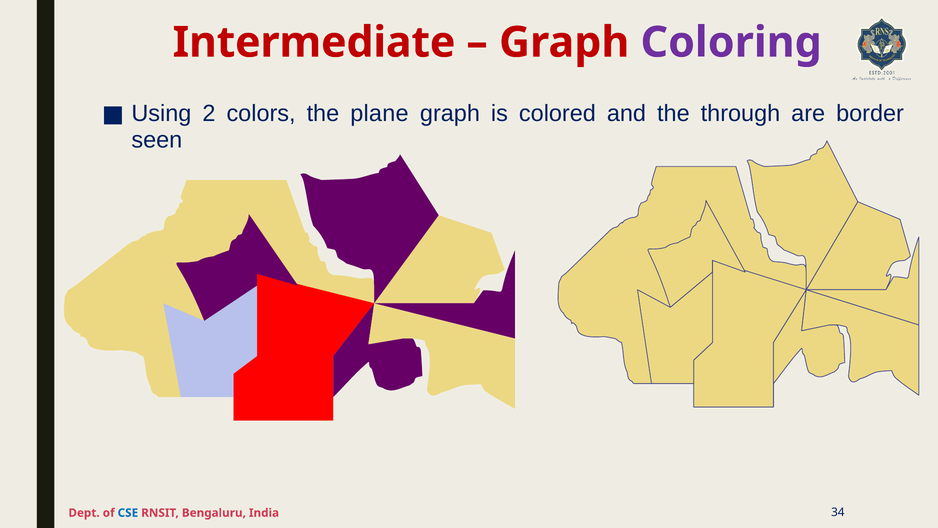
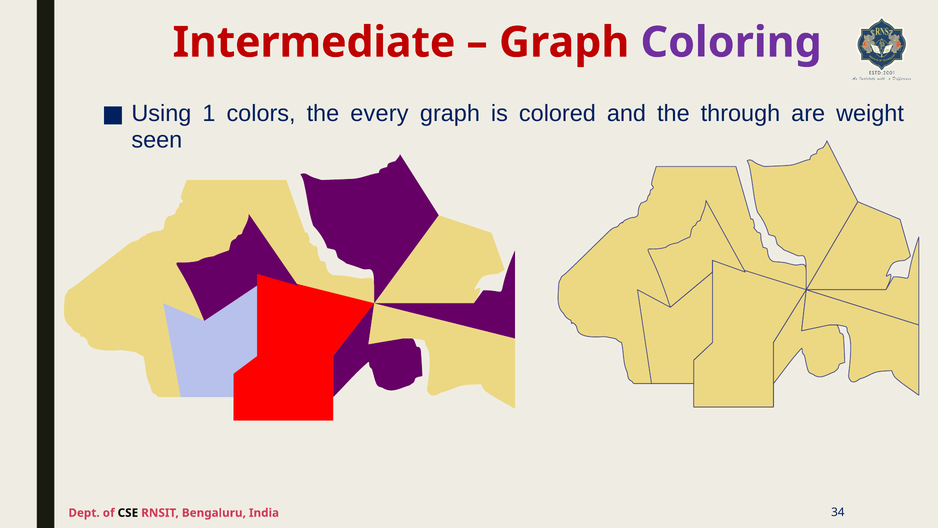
2: 2 -> 1
plane: plane -> every
border: border -> weight
CSE colour: blue -> black
